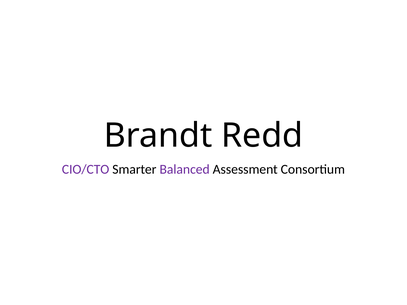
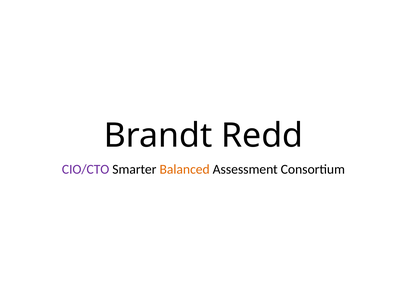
Balanced colour: purple -> orange
